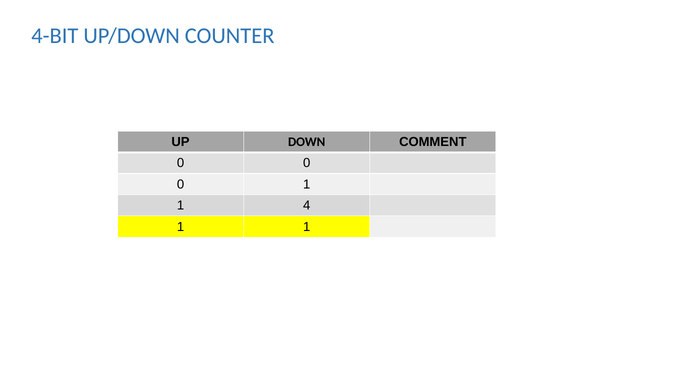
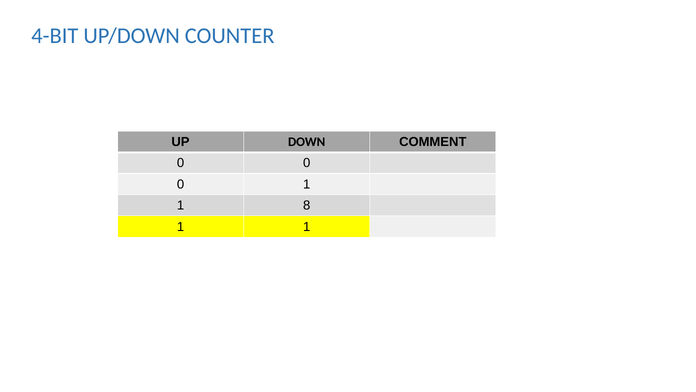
4: 4 -> 8
